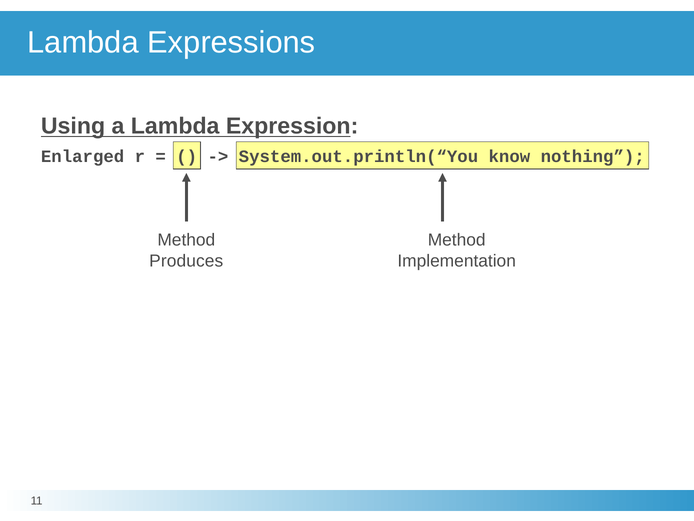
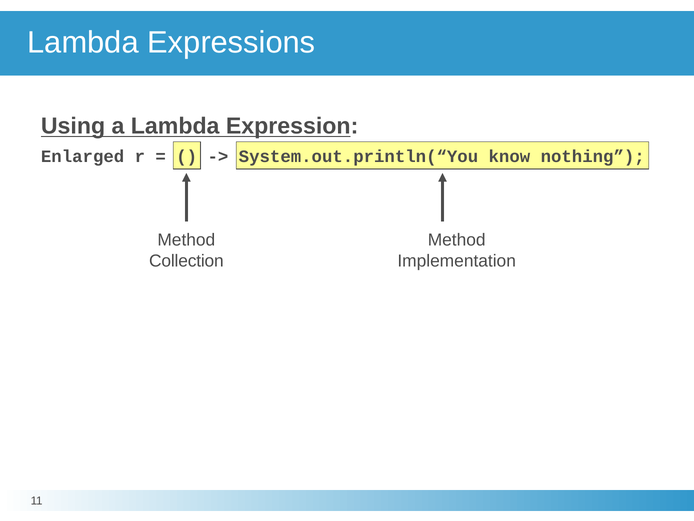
Produces: Produces -> Collection
